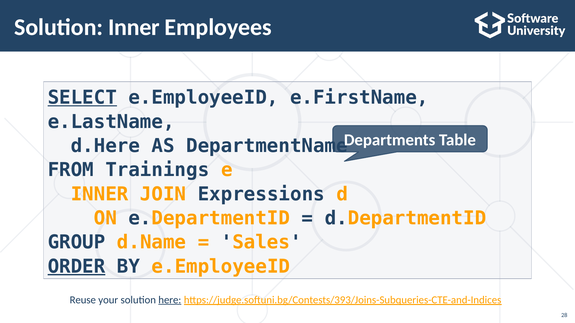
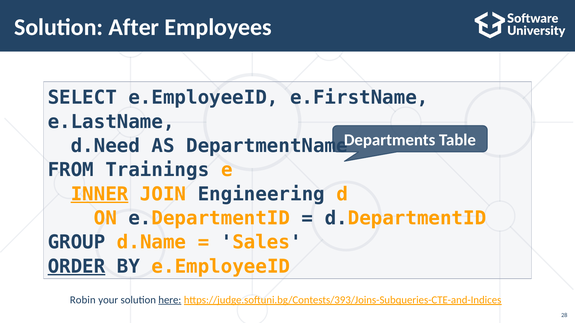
Solution Inner: Inner -> After
SELECT underline: present -> none
d.Here: d.Here -> d.Need
INNER at (100, 194) underline: none -> present
Expressions: Expressions -> Engineering
Reuse: Reuse -> Robin
